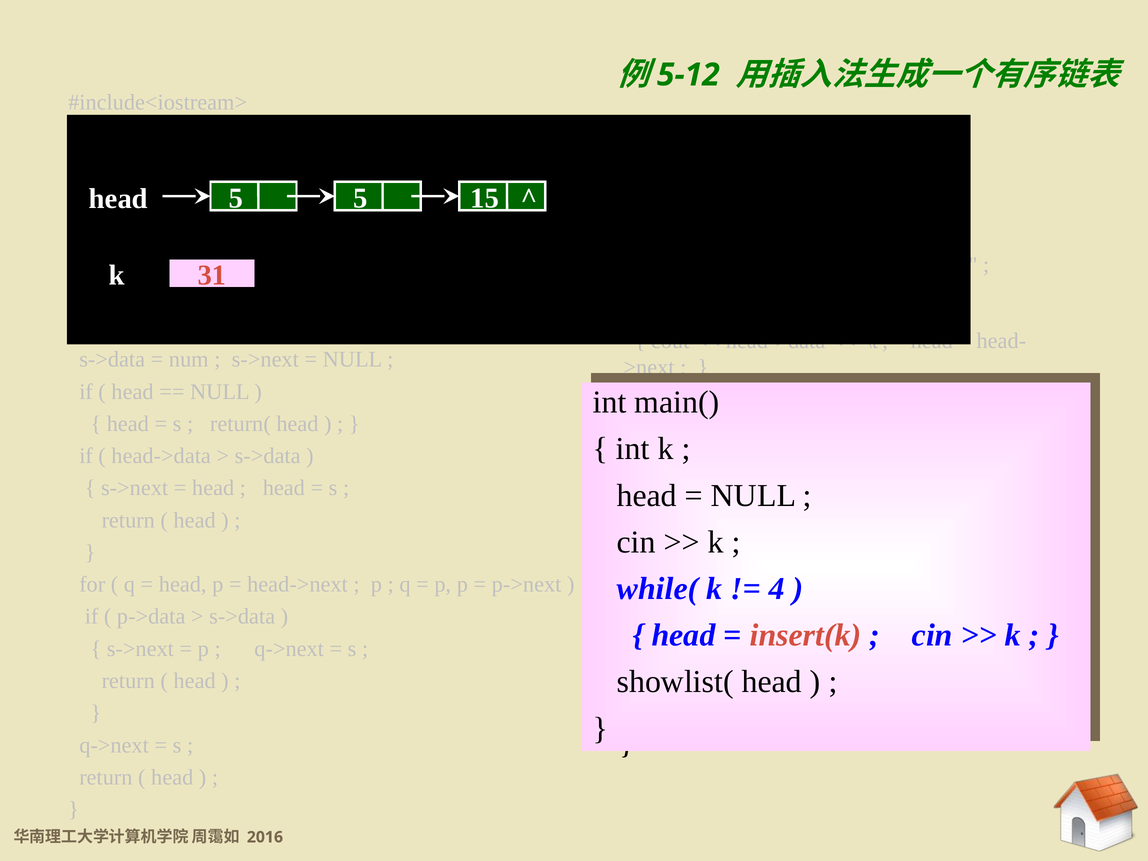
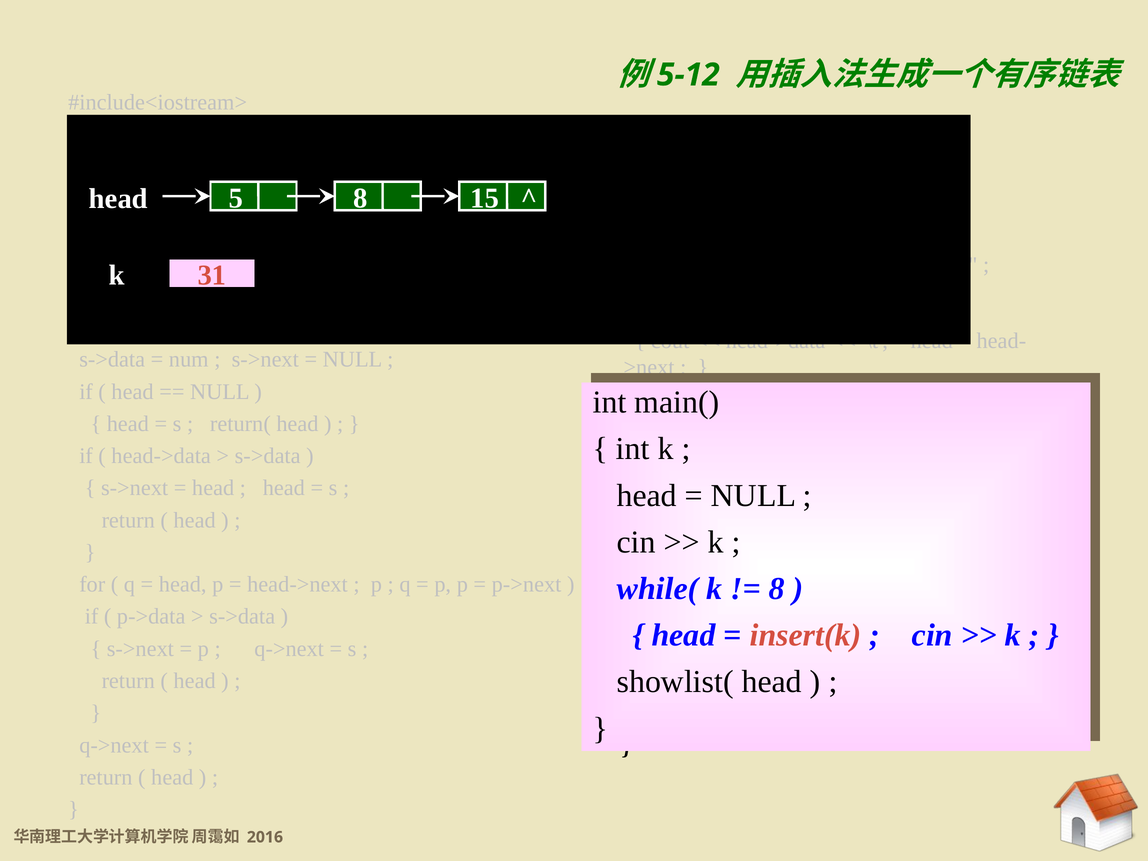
5 at (360, 198): 5 -> 8
4 at (777, 589): 4 -> 8
